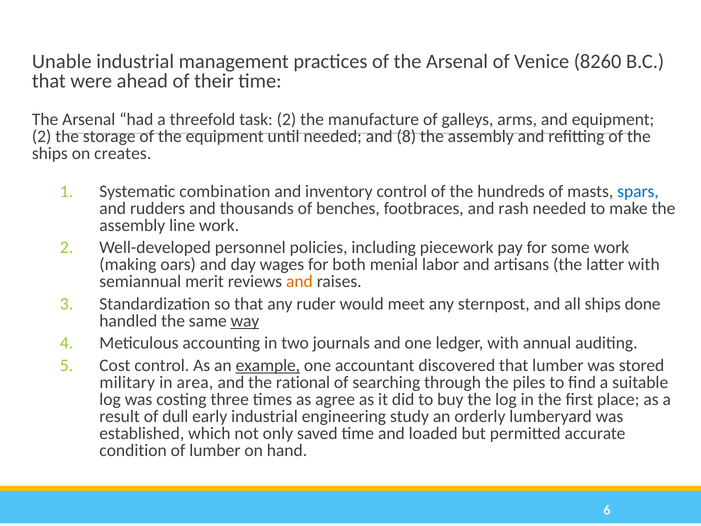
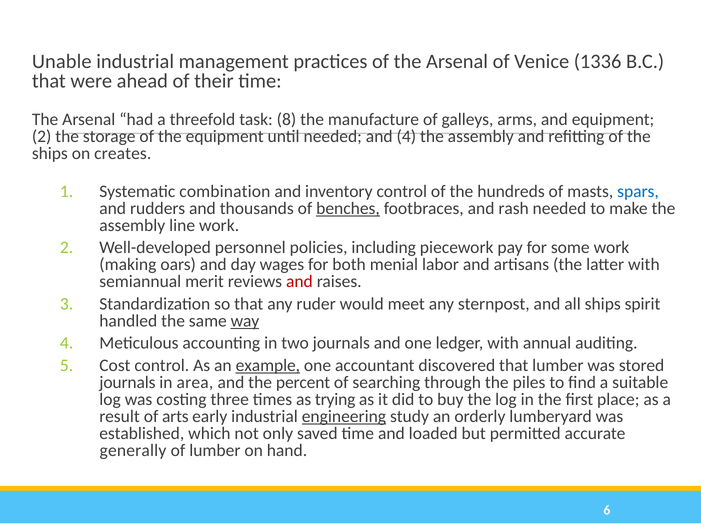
8260: 8260 -> 1336
task 2: 2 -> 8
and 8: 8 -> 4
benches underline: none -> present
and at (299, 281) colour: orange -> red
done: done -> spirit
military at (127, 382): military -> journals
rational: rational -> percent
agree: agree -> trying
dull: dull -> arts
engineering underline: none -> present
condition: condition -> generally
